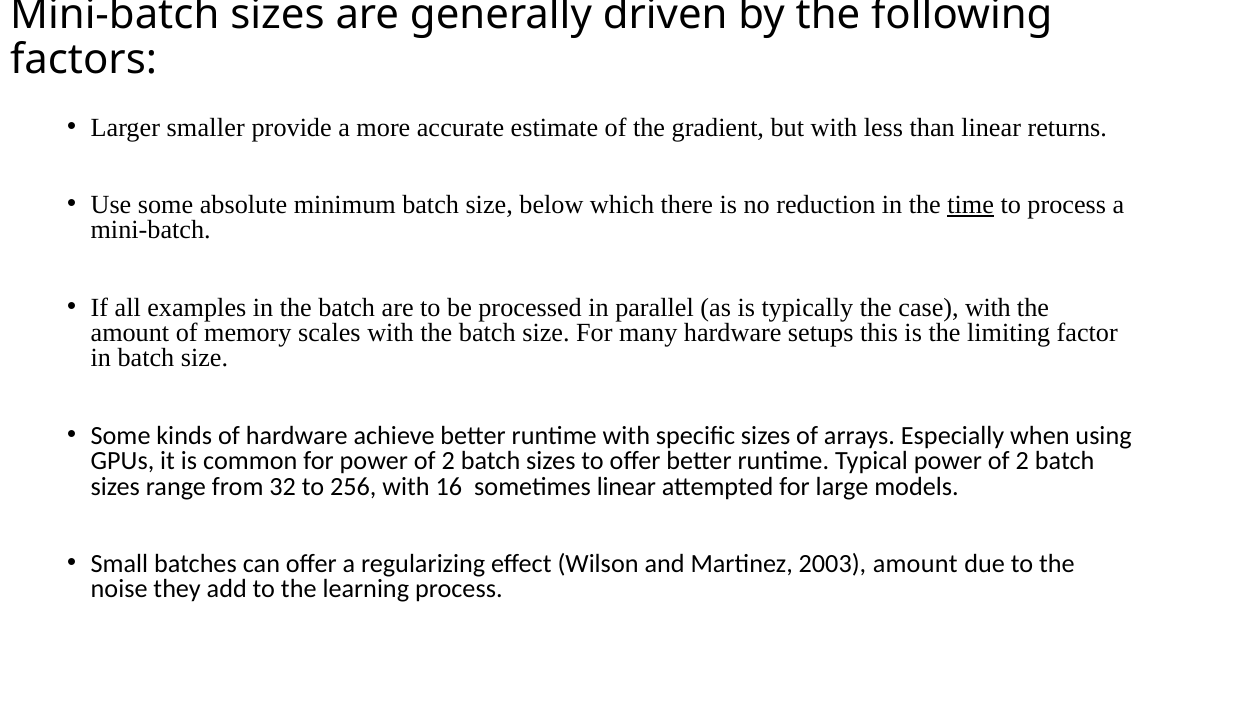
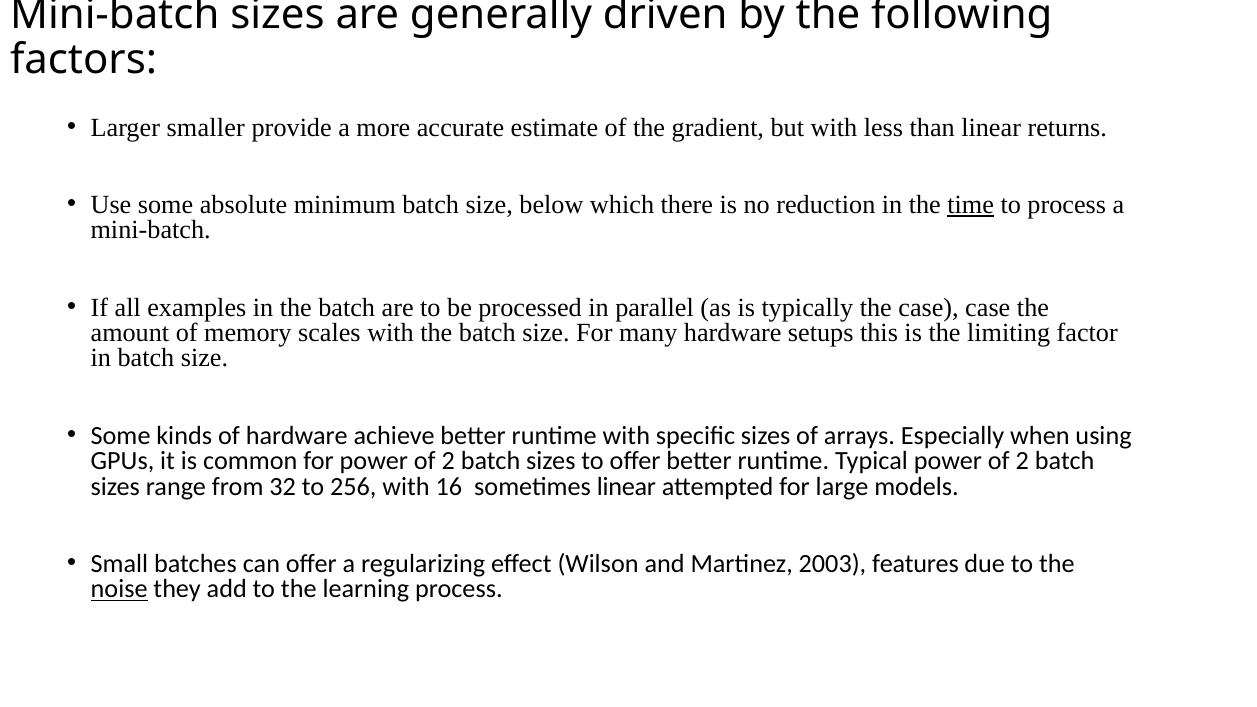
case with: with -> case
2003 amount: amount -> features
noise underline: none -> present
